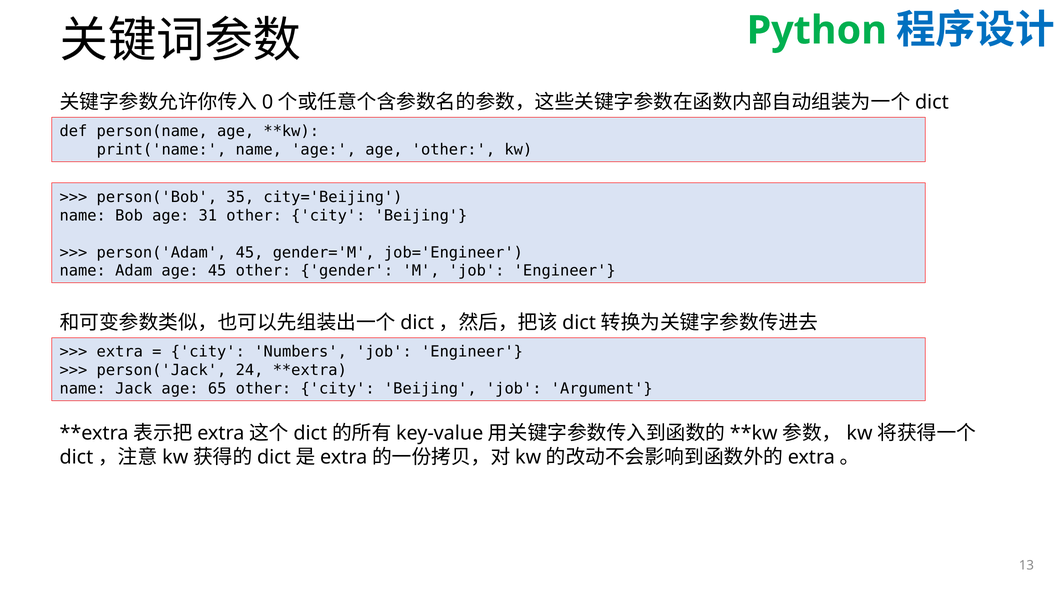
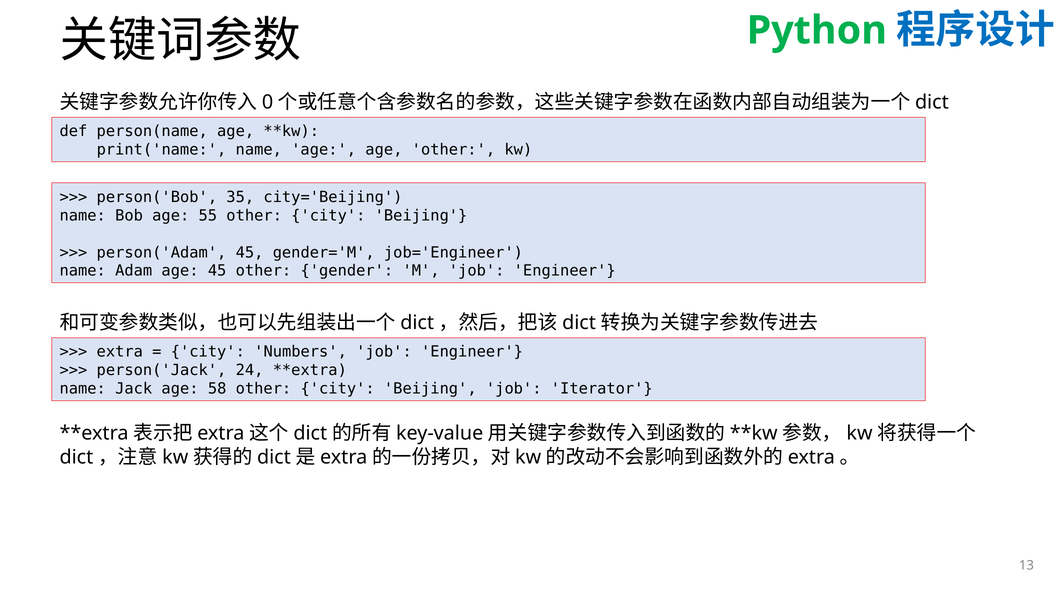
31: 31 -> 55
65: 65 -> 58
Argument: Argument -> Iterator
